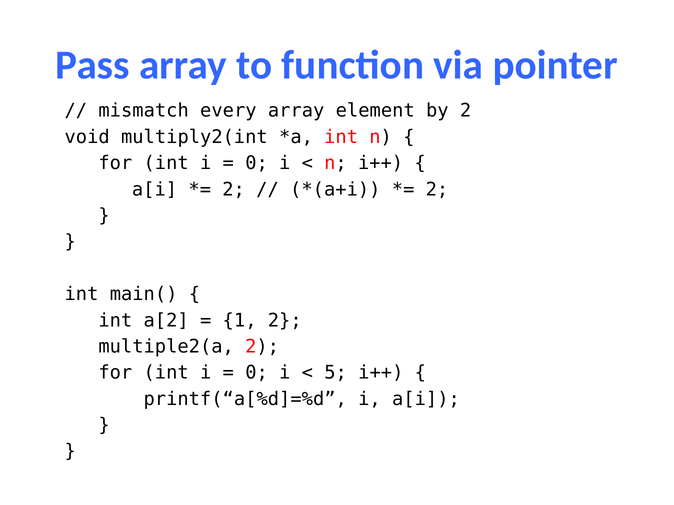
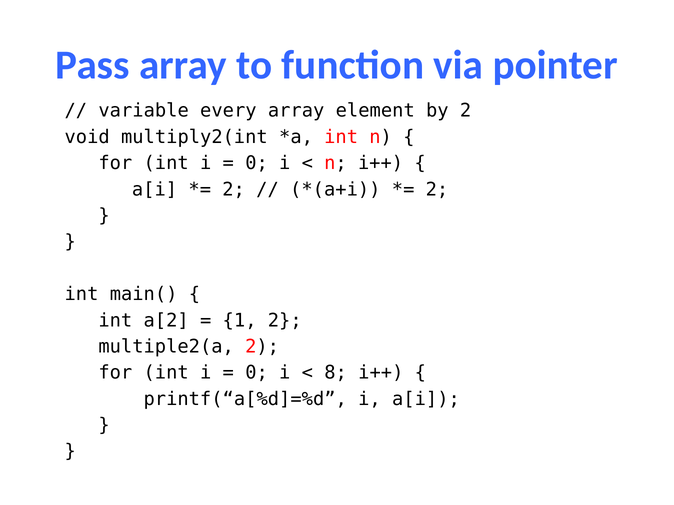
mismatch: mismatch -> variable
5: 5 -> 8
